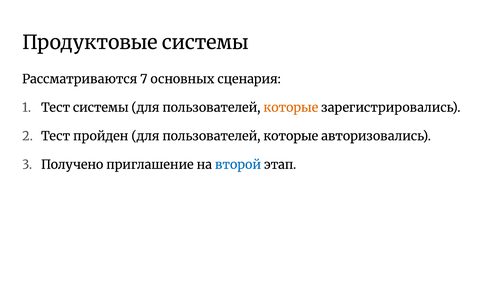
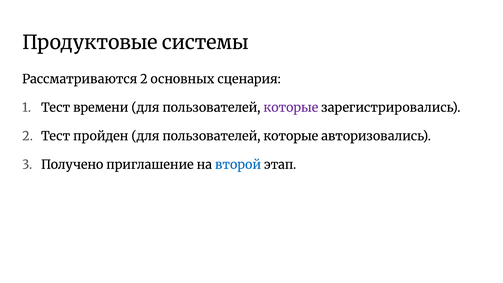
Рассматриваются 7: 7 -> 2
Тест системы: системы -> времени
которые at (291, 108) colour: orange -> purple
